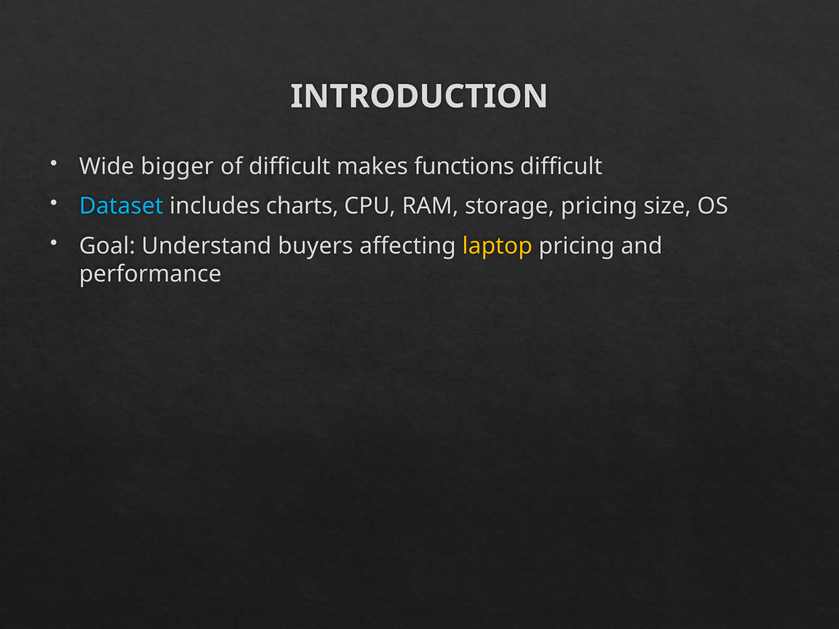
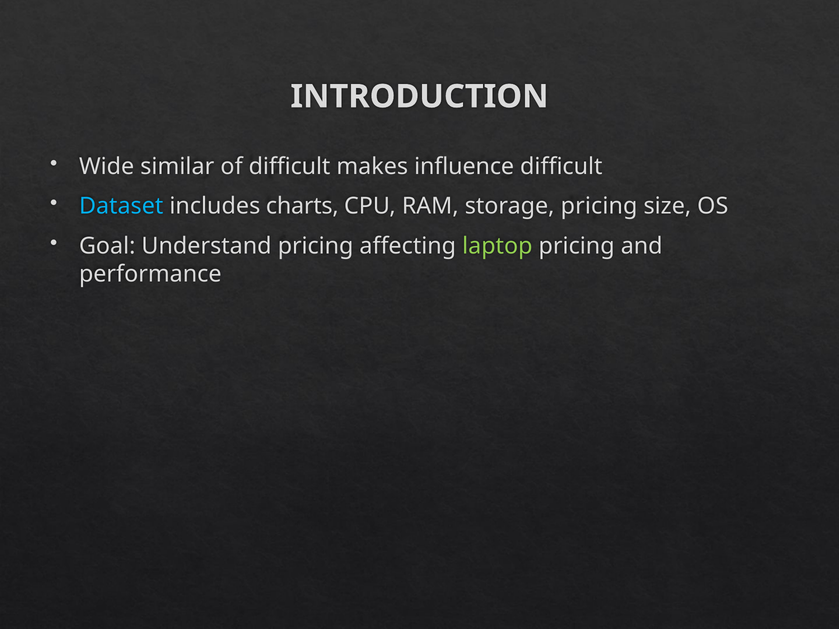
bigger: bigger -> similar
functions: functions -> influence
Understand buyers: buyers -> pricing
laptop colour: yellow -> light green
